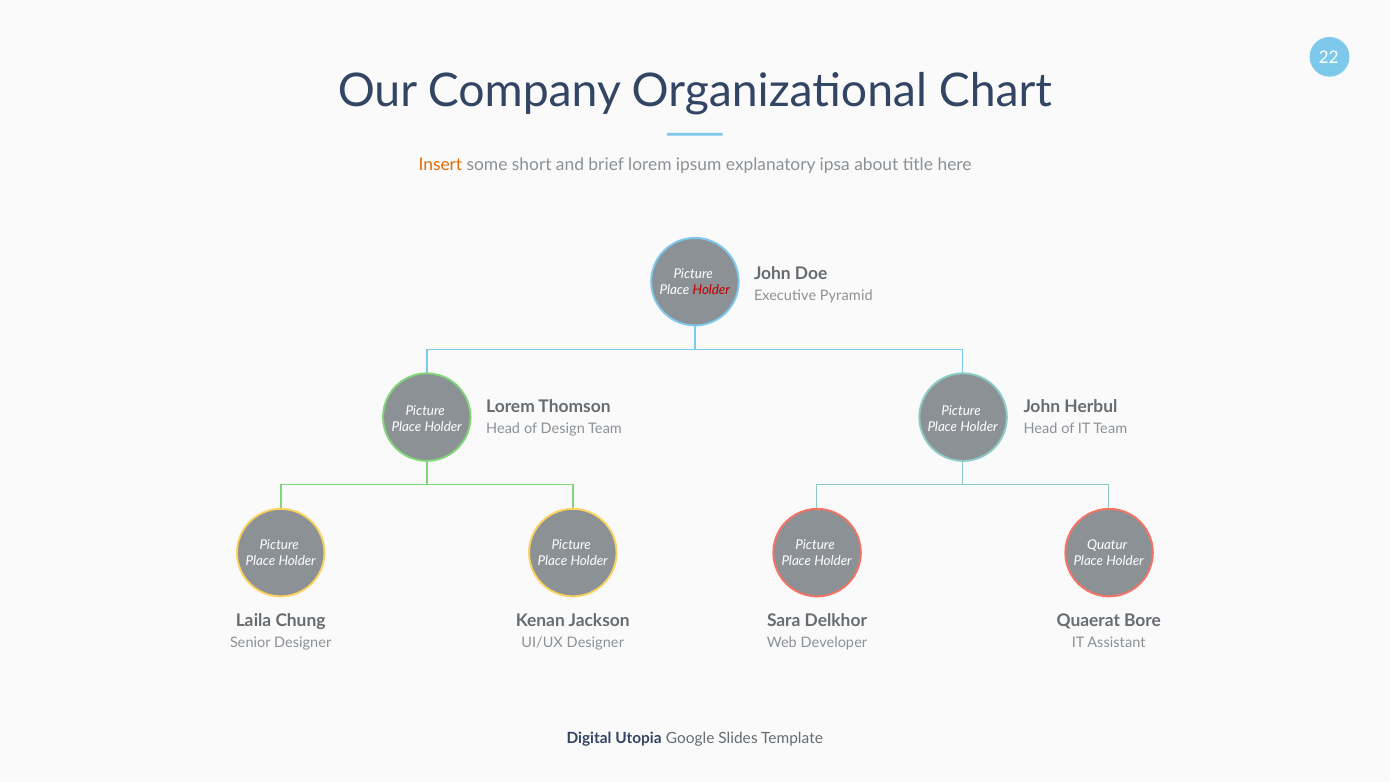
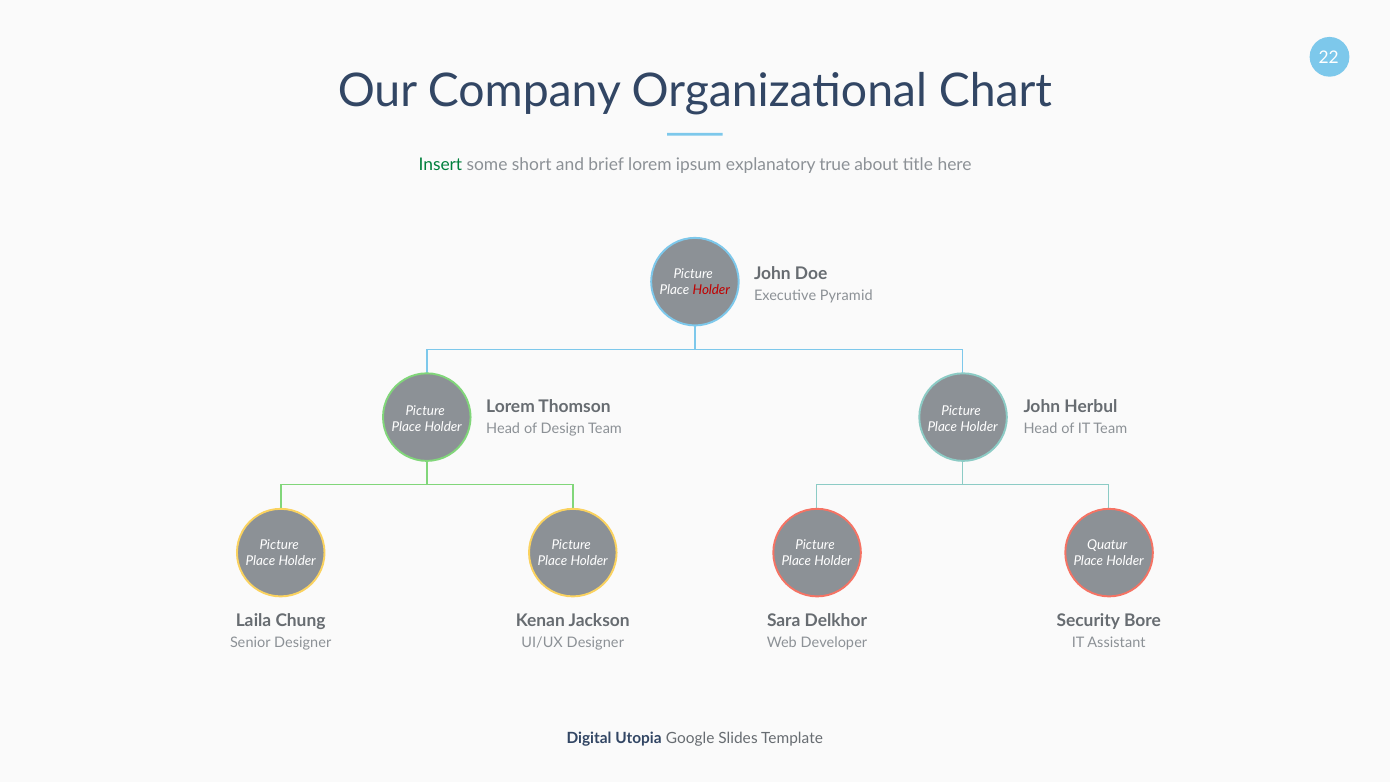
Insert colour: orange -> green
ipsa: ipsa -> true
Quaerat: Quaerat -> Security
